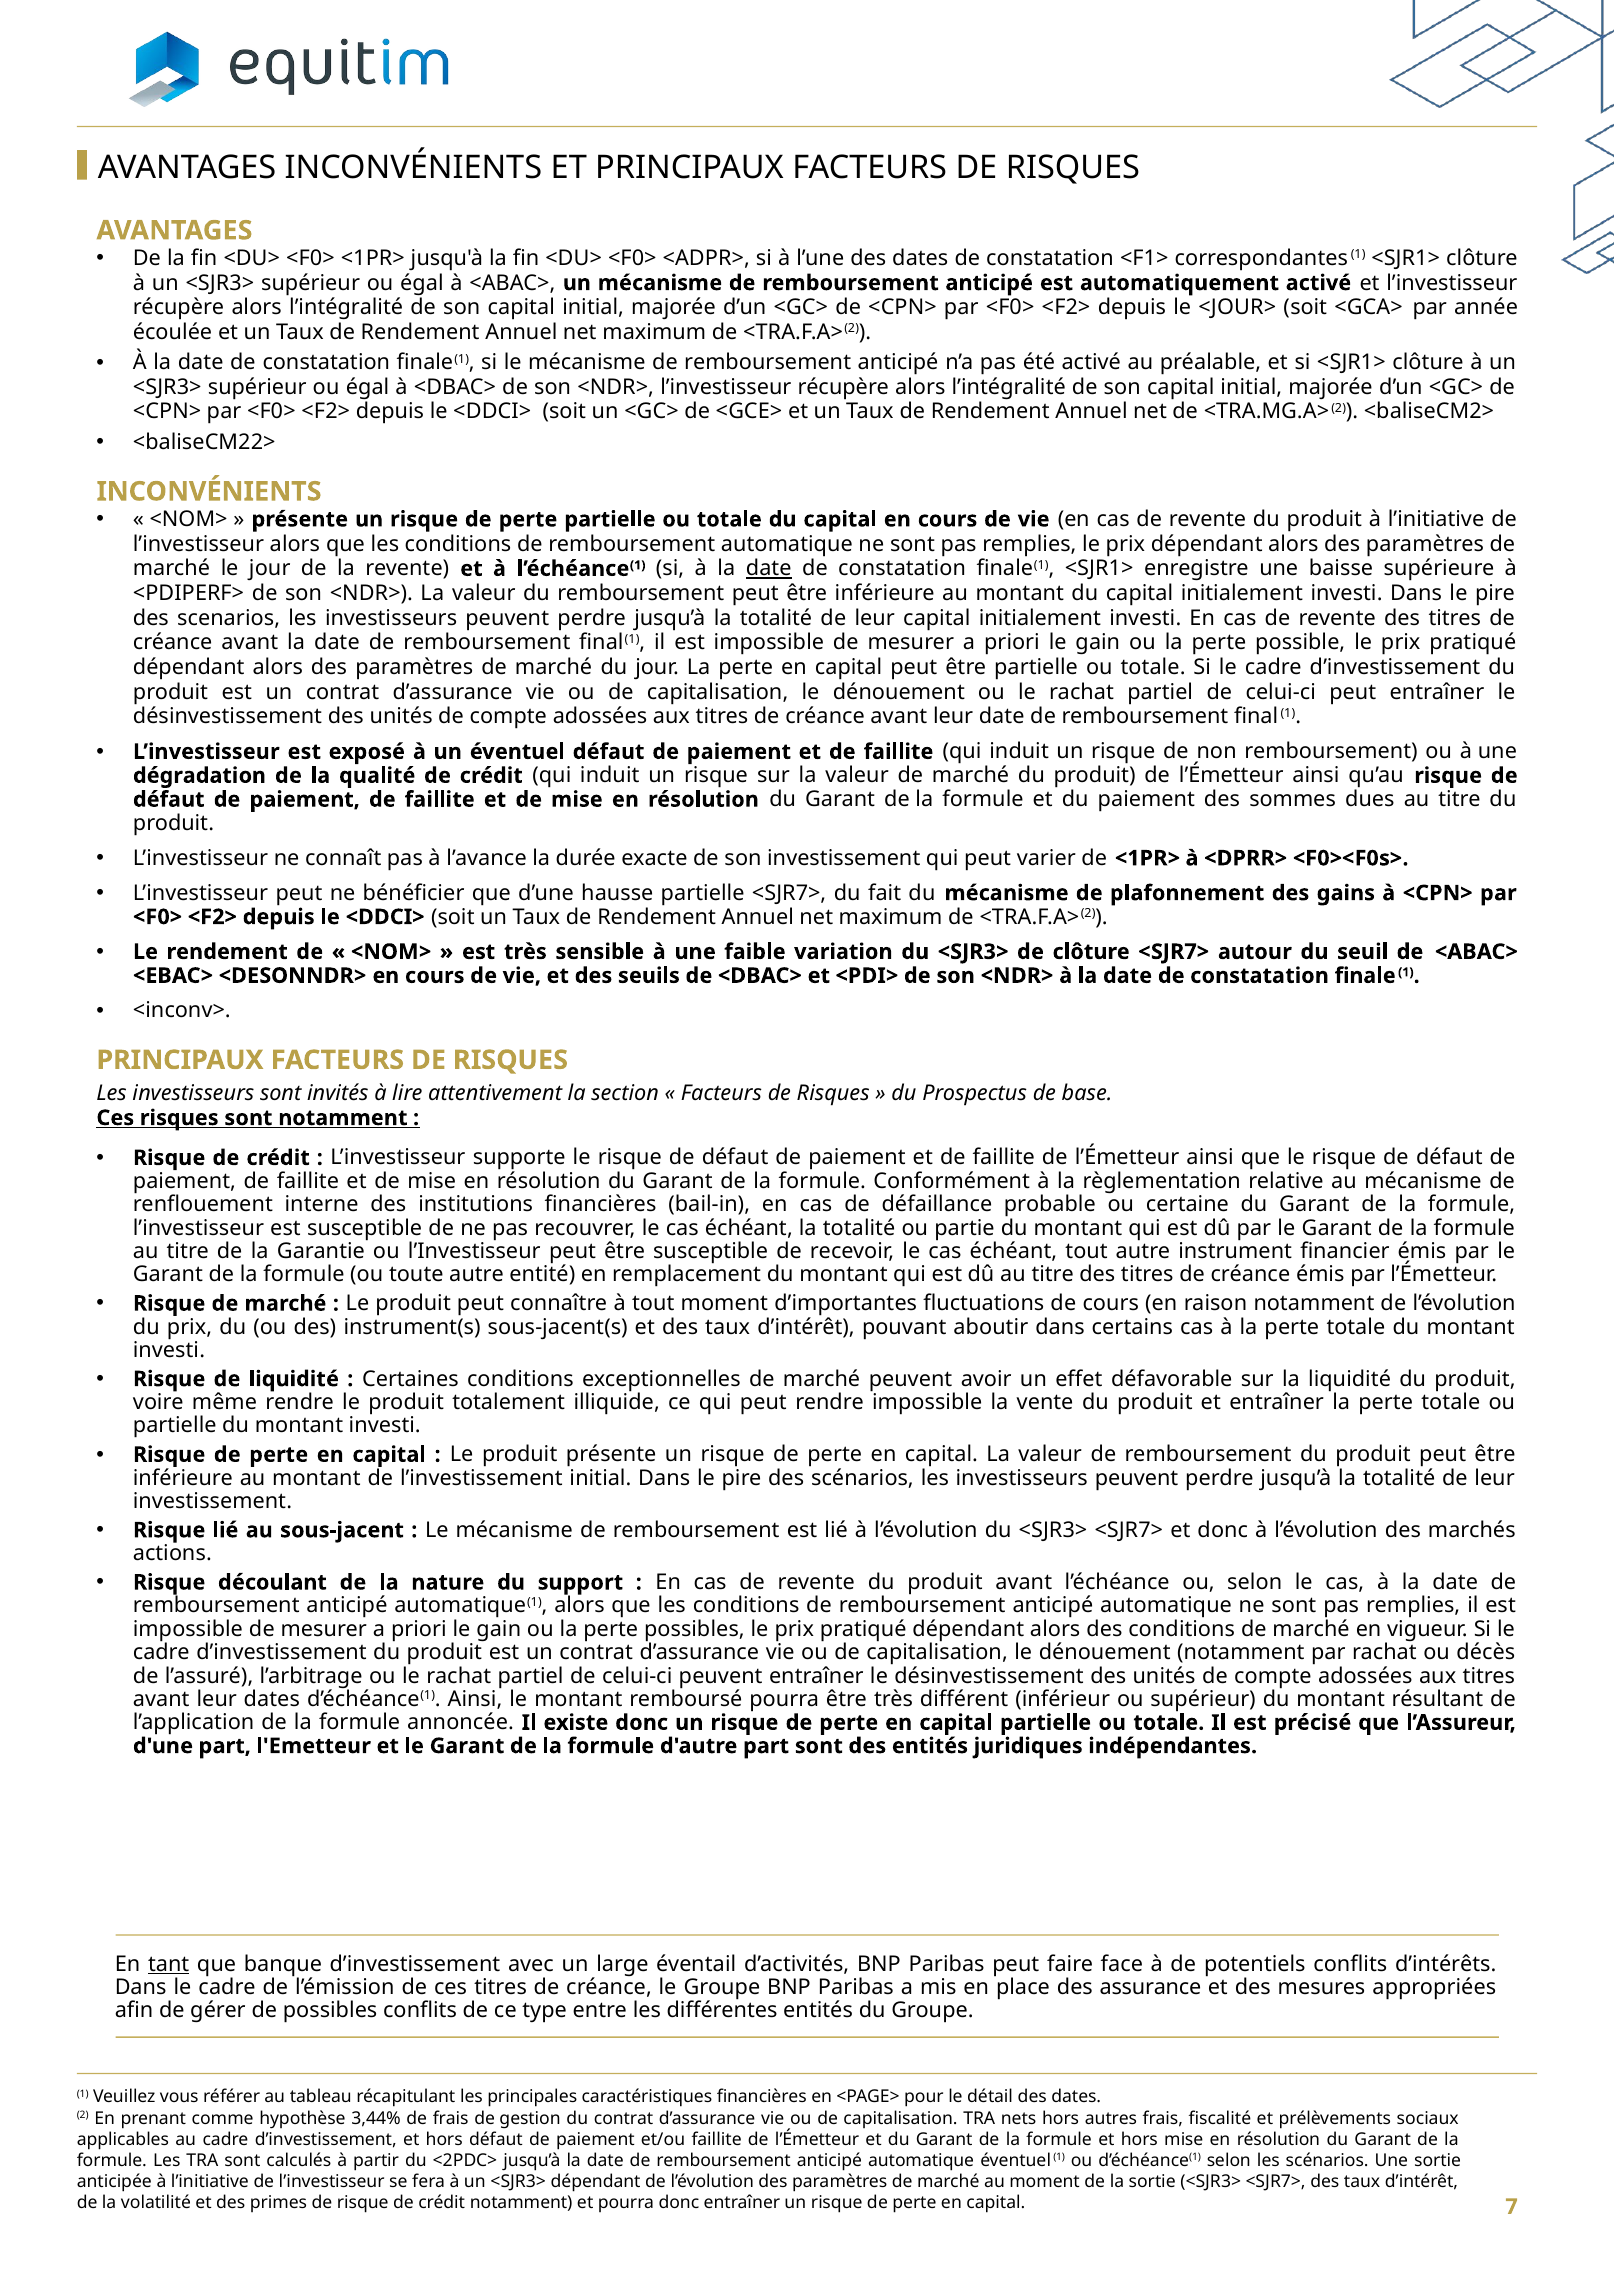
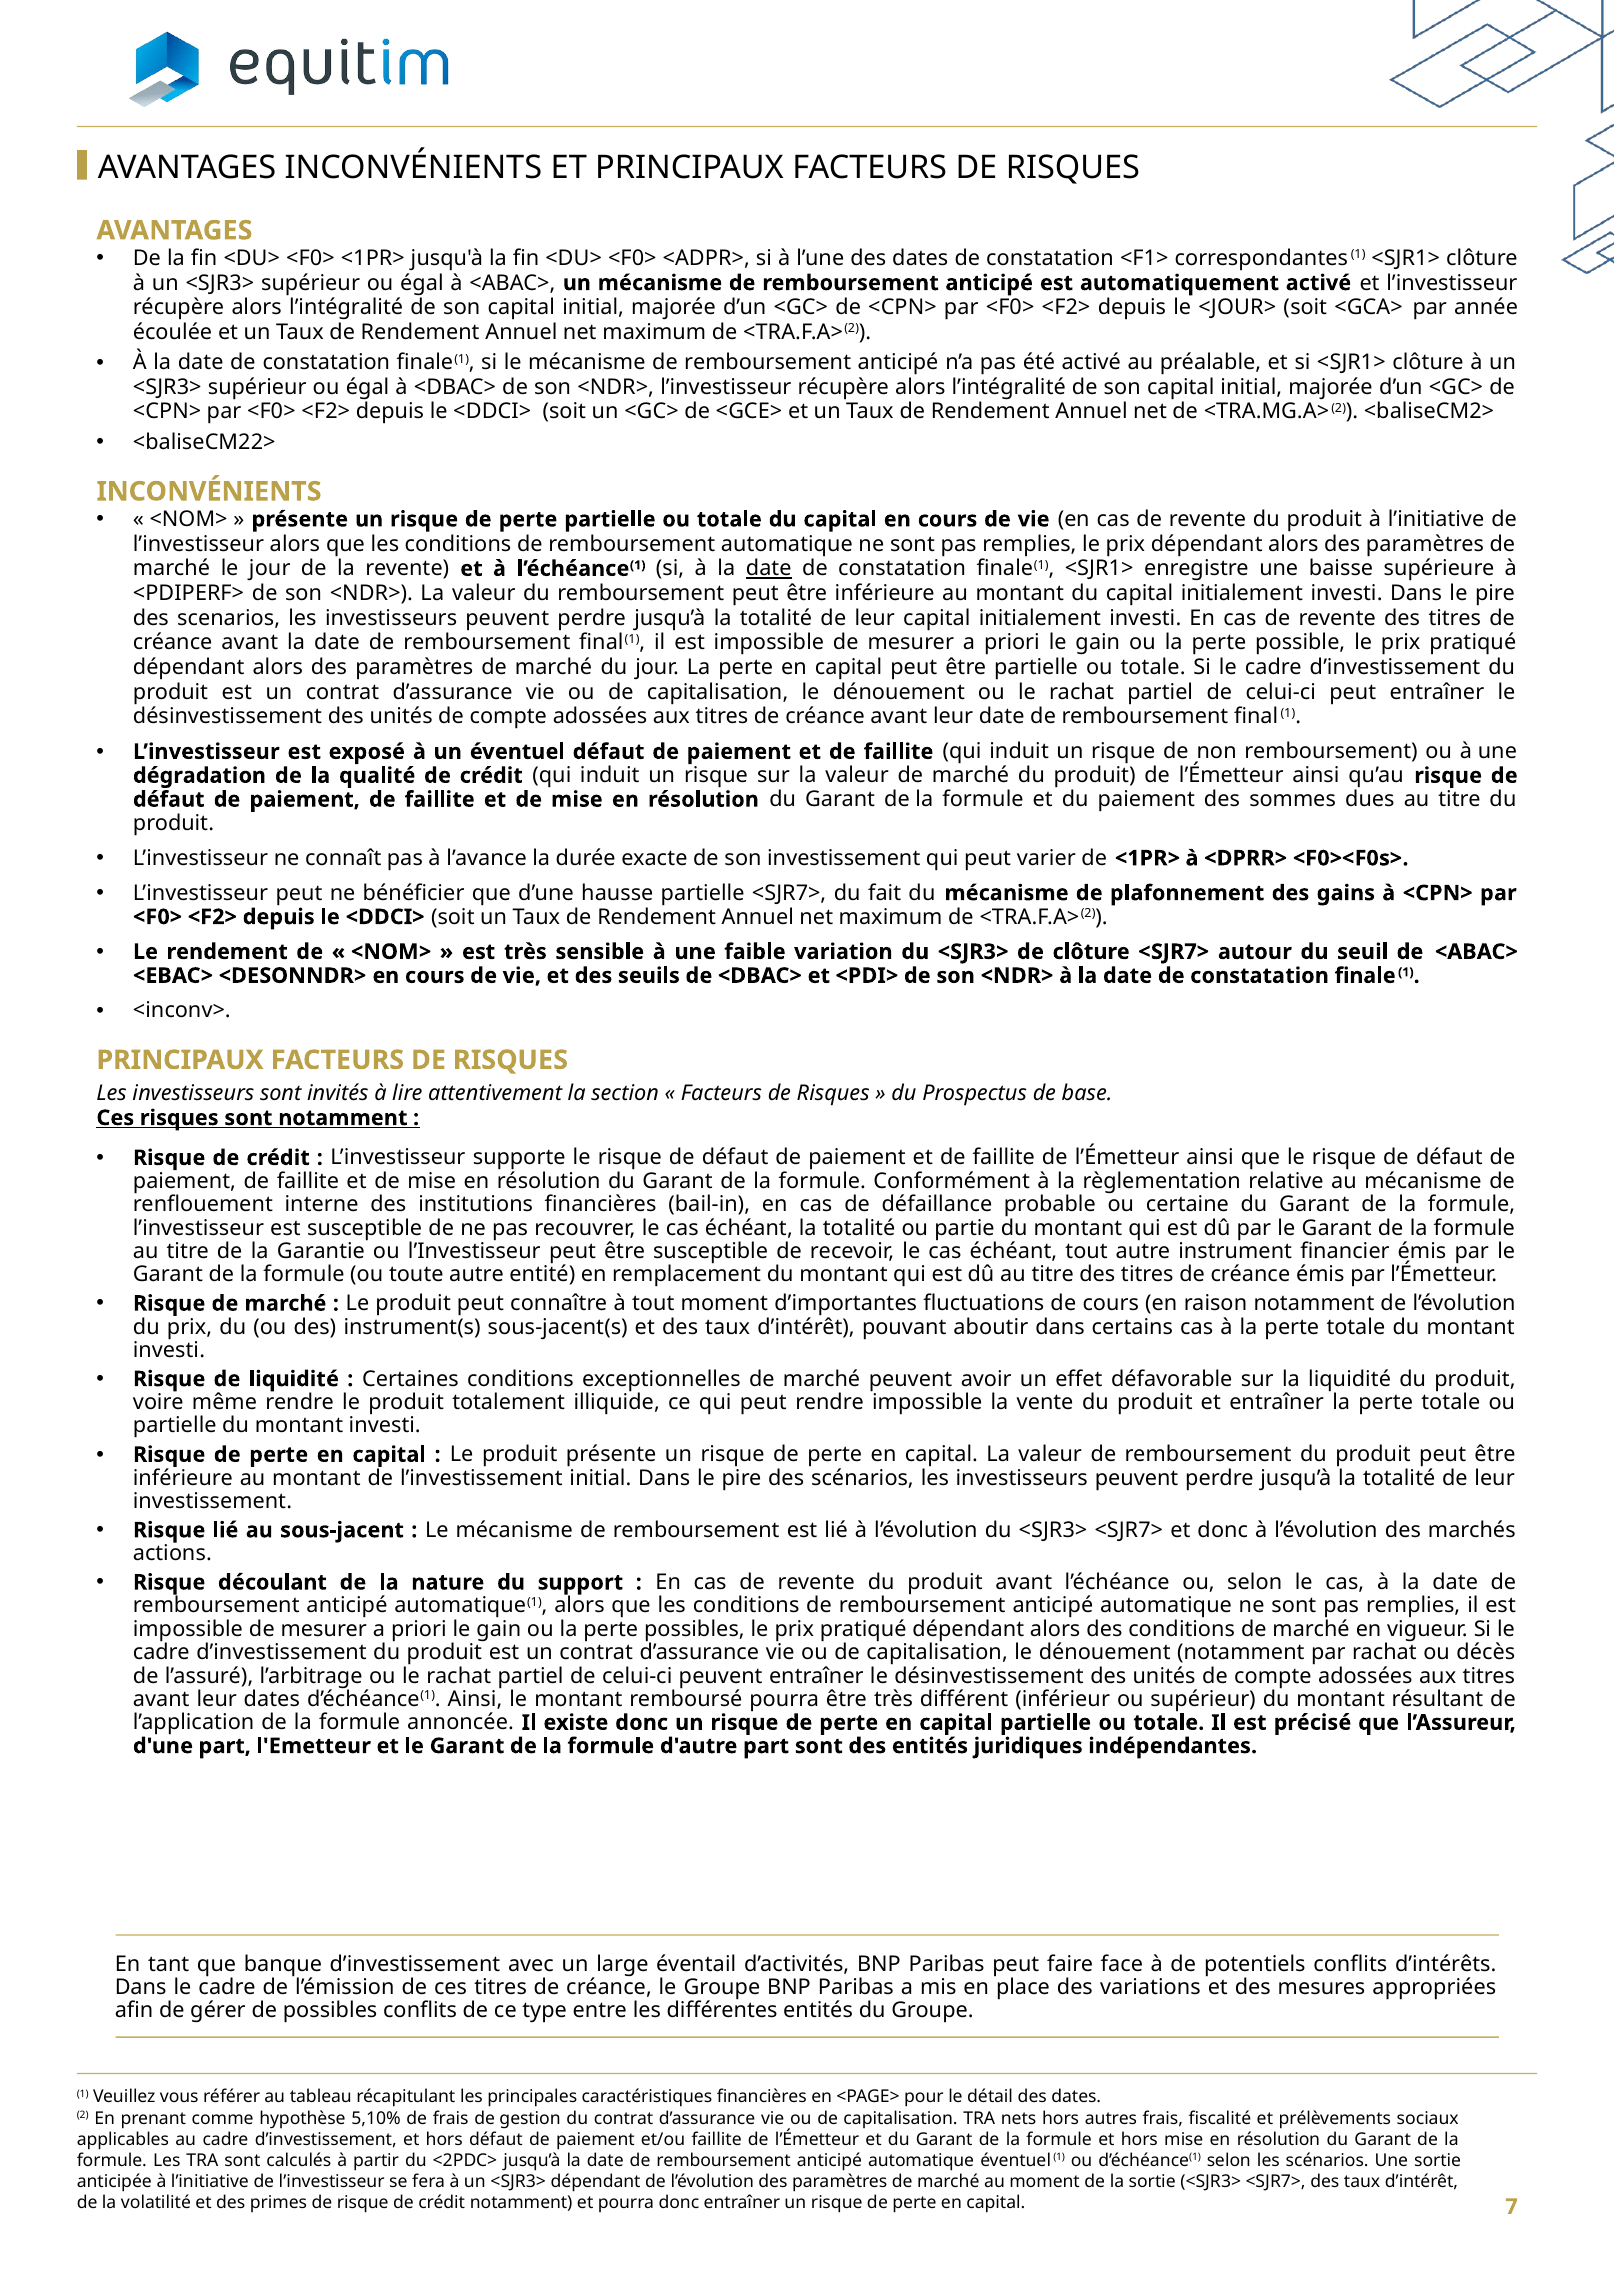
tant underline: present -> none
assurance: assurance -> variations
3,44%: 3,44% -> 5,10%
